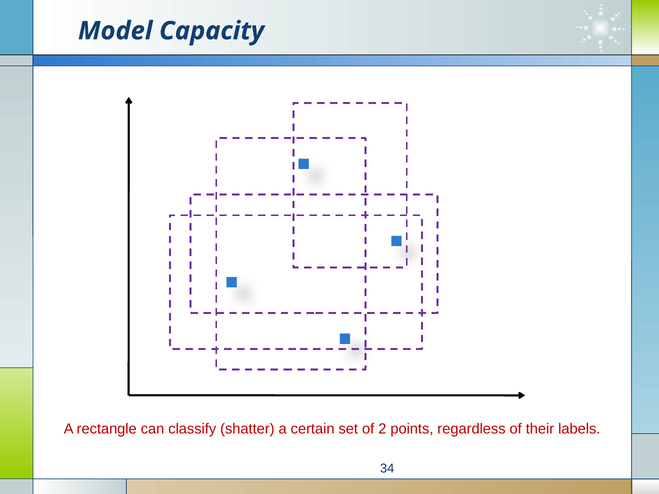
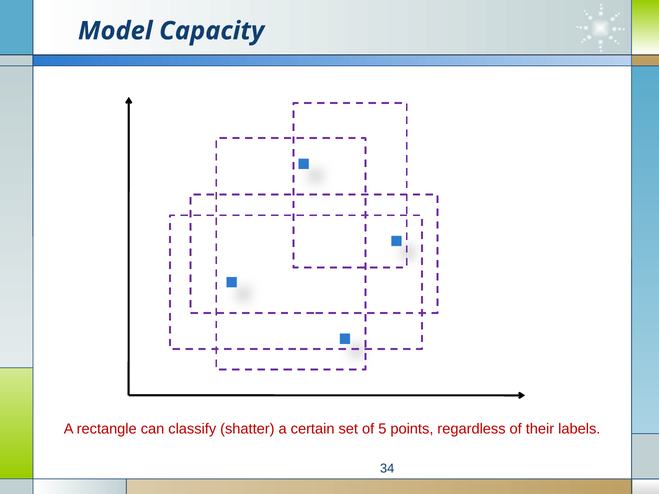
2: 2 -> 5
